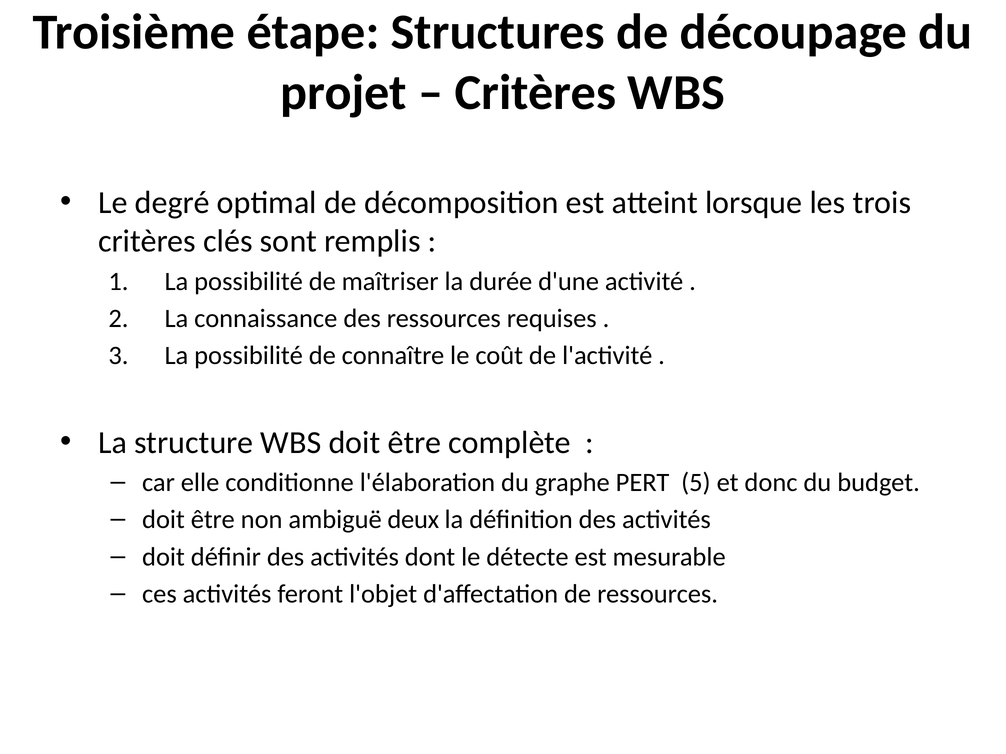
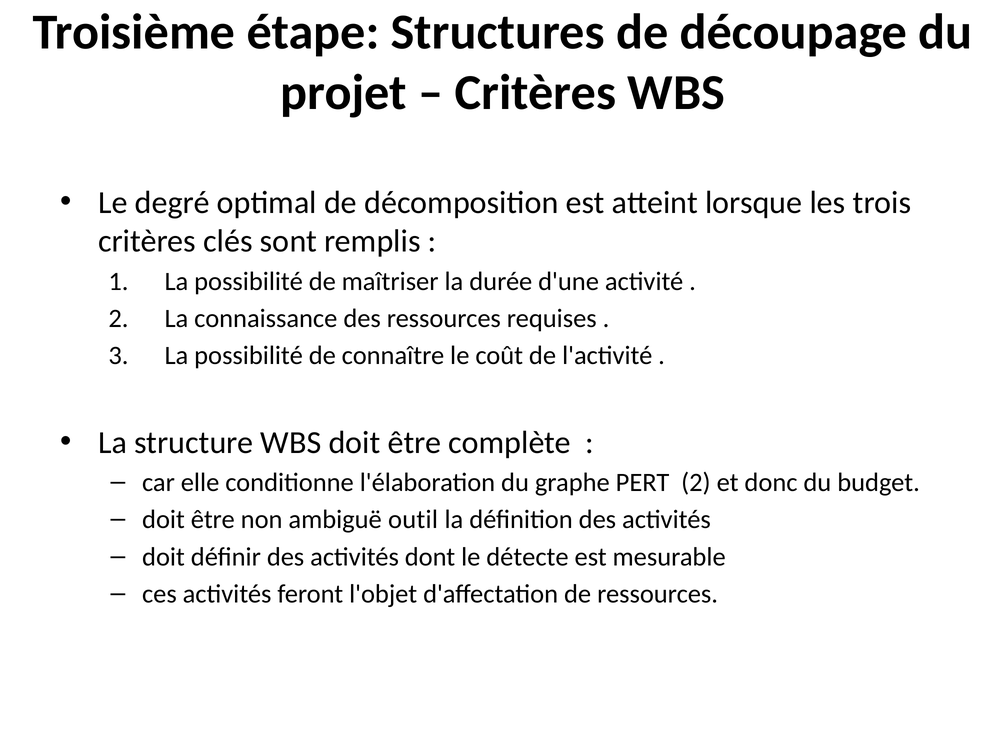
PERT 5: 5 -> 2
deux: deux -> outil
